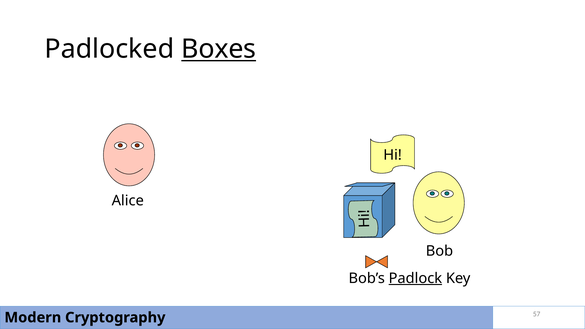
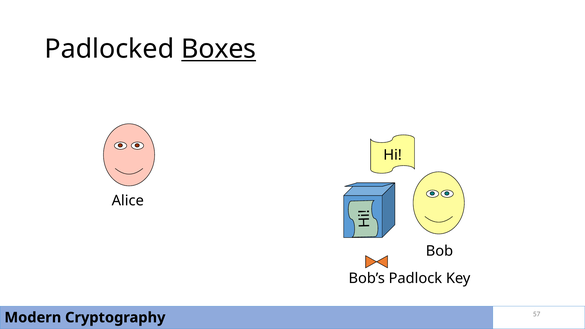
Padlock underline: present -> none
